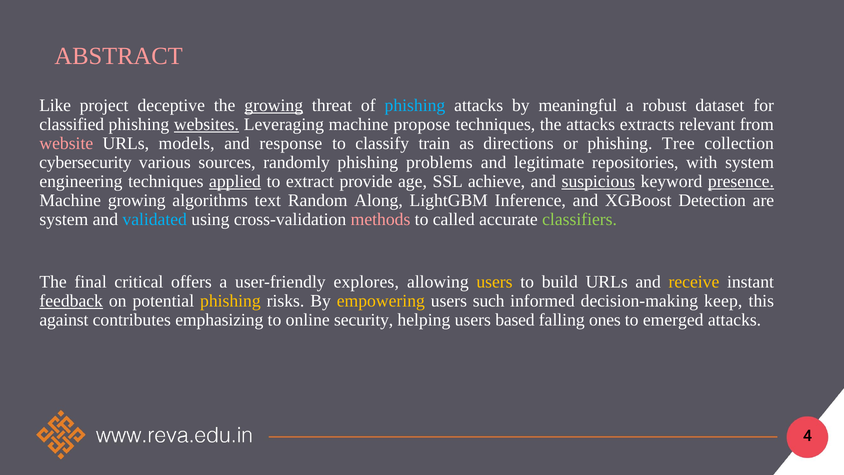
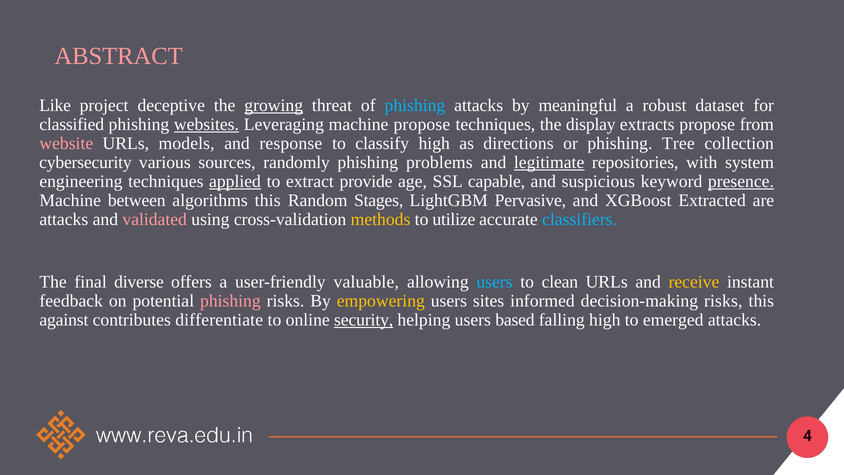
the attacks: attacks -> display
extracts relevant: relevant -> propose
classify train: train -> high
legitimate underline: none -> present
achieve: achieve -> capable
suspicious underline: present -> none
Machine growing: growing -> between
algorithms text: text -> this
Along: Along -> Stages
Inference: Inference -> Pervasive
Detection: Detection -> Extracted
system at (64, 219): system -> attacks
validated colour: light blue -> pink
methods colour: pink -> yellow
called: called -> utilize
classifiers colour: light green -> light blue
critical: critical -> diverse
explores: explores -> valuable
users at (494, 282) colour: yellow -> light blue
build: build -> clean
feedback underline: present -> none
phishing at (230, 301) colour: yellow -> pink
such: such -> sites
decision-making keep: keep -> risks
emphasizing: emphasizing -> differentiate
security underline: none -> present
falling ones: ones -> high
